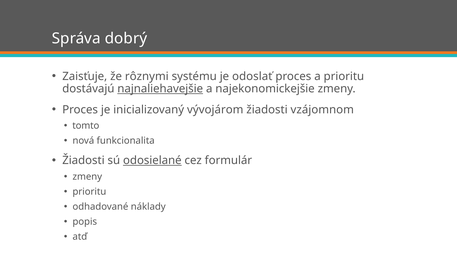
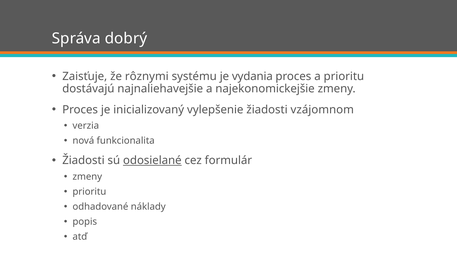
odoslať: odoslať -> vydania
najnaliehavejšie underline: present -> none
vývojárom: vývojárom -> vylepšenie
tomto: tomto -> verzia
